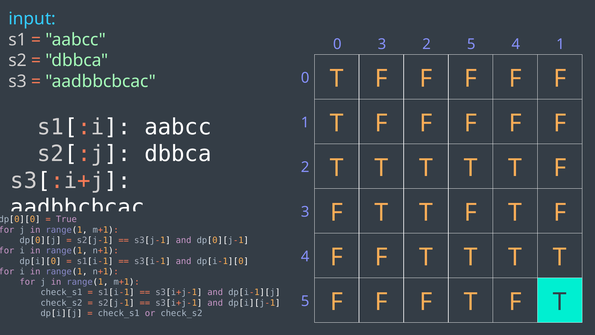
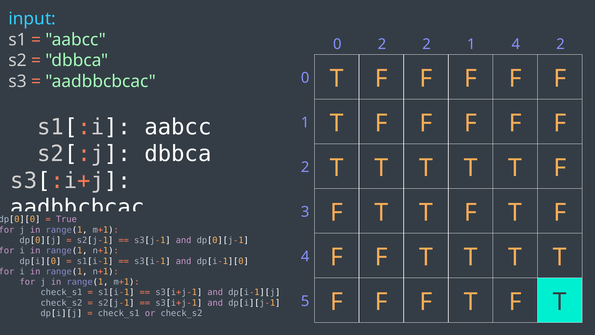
0 3: 3 -> 2
2 5: 5 -> 1
4 1: 1 -> 2
